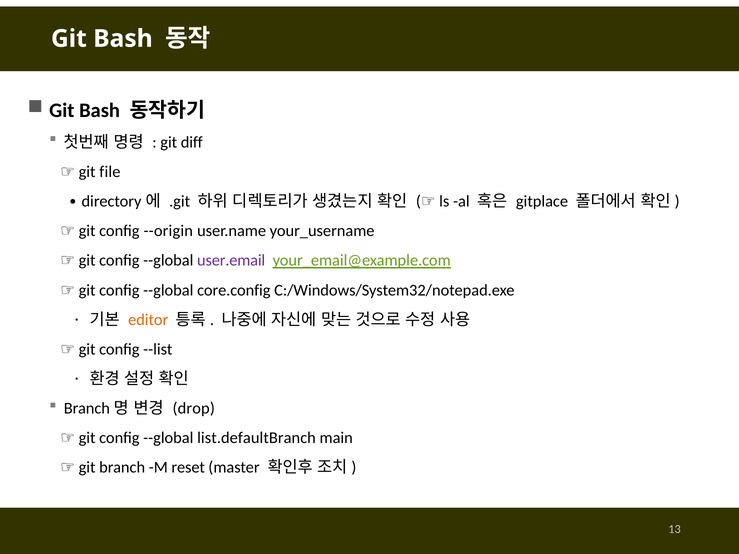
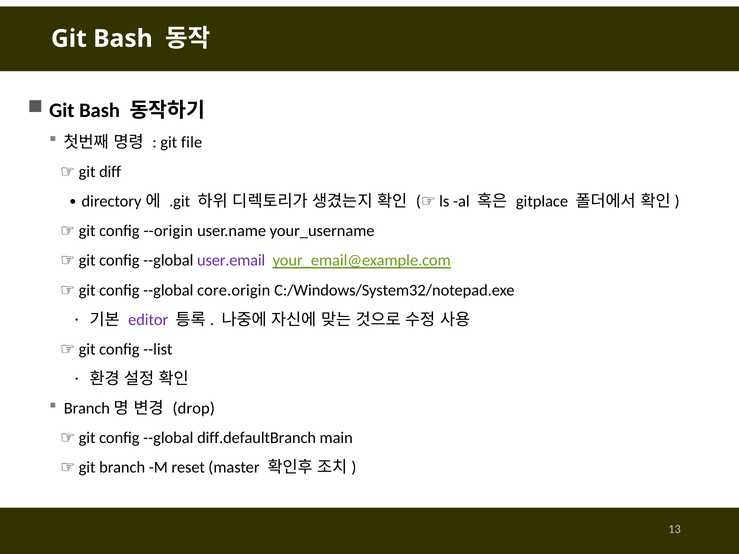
diff: diff -> file
file: file -> diff
core.config: core.config -> core.origin
editor colour: orange -> purple
list.defaultBranch: list.defaultBranch -> diff.defaultBranch
